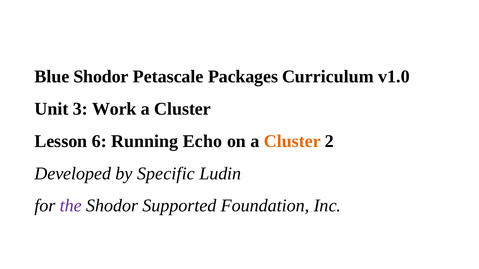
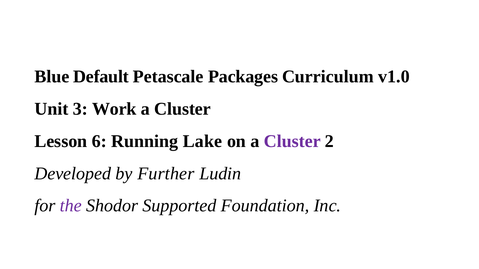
Blue Shodor: Shodor -> Default
Echo: Echo -> Lake
Cluster at (292, 141) colour: orange -> purple
Specific: Specific -> Further
